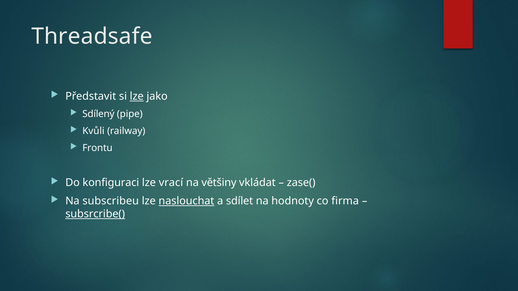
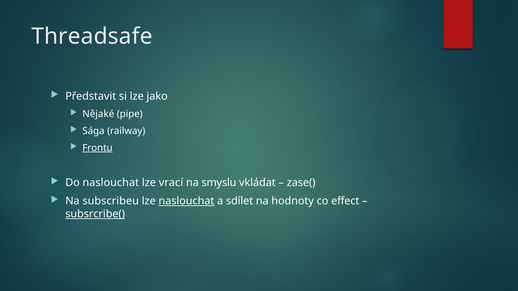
lze at (137, 96) underline: present -> none
Sdílený: Sdílený -> Nějaké
Kvůli: Kvůli -> Sága
Frontu underline: none -> present
Do konfiguraci: konfiguraci -> naslouchat
většiny: většiny -> smyslu
firma: firma -> effect
